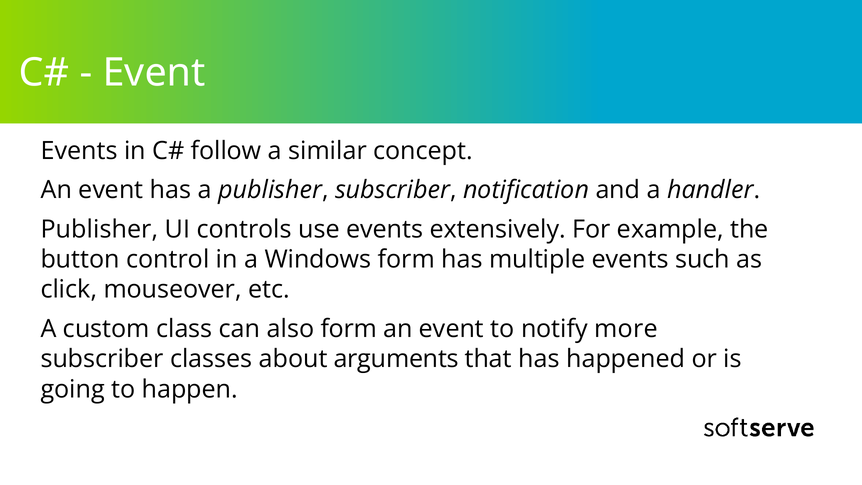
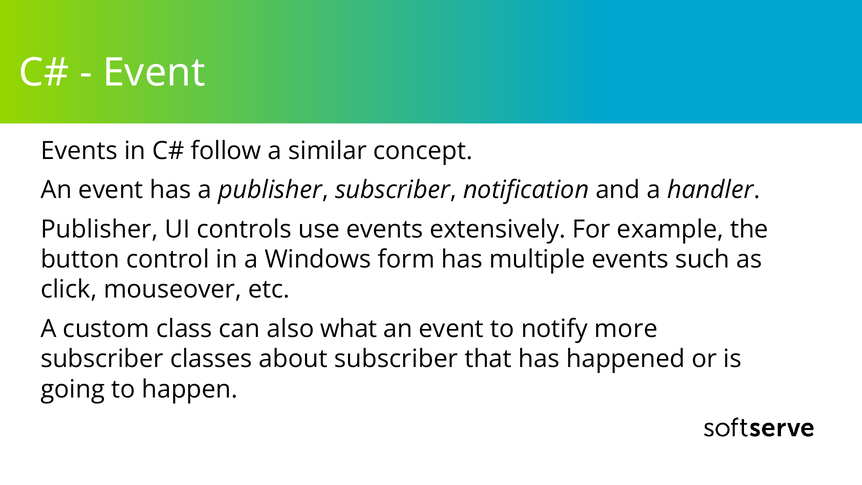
also form: form -> what
about arguments: arguments -> subscriber
